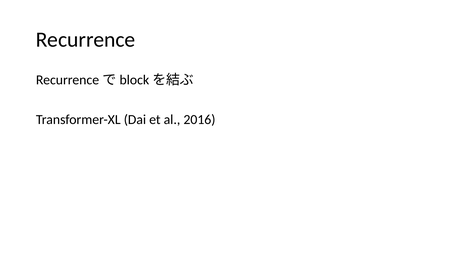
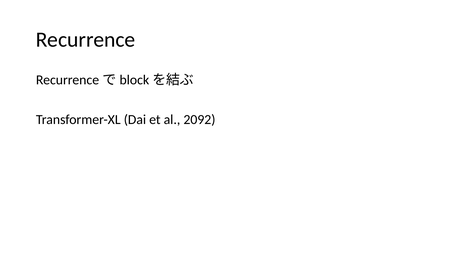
2016: 2016 -> 2092
